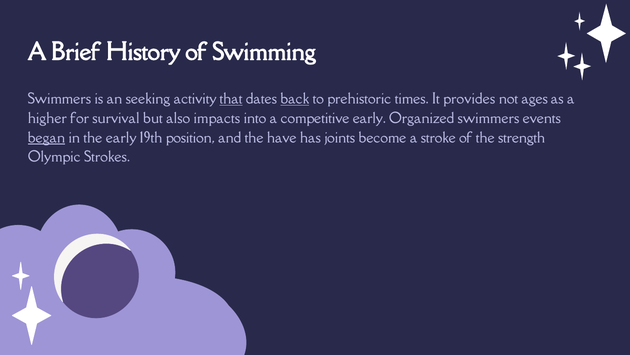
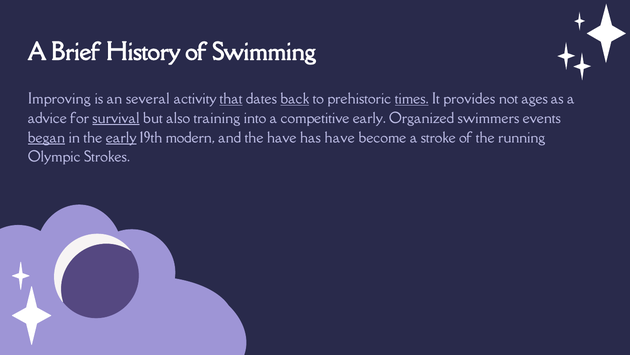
Swimmers at (59, 99): Swimmers -> Improving
seeking: seeking -> several
times underline: none -> present
higher: higher -> advice
survival underline: none -> present
impacts: impacts -> training
early at (121, 138) underline: none -> present
position: position -> modern
has joints: joints -> have
strength: strength -> running
